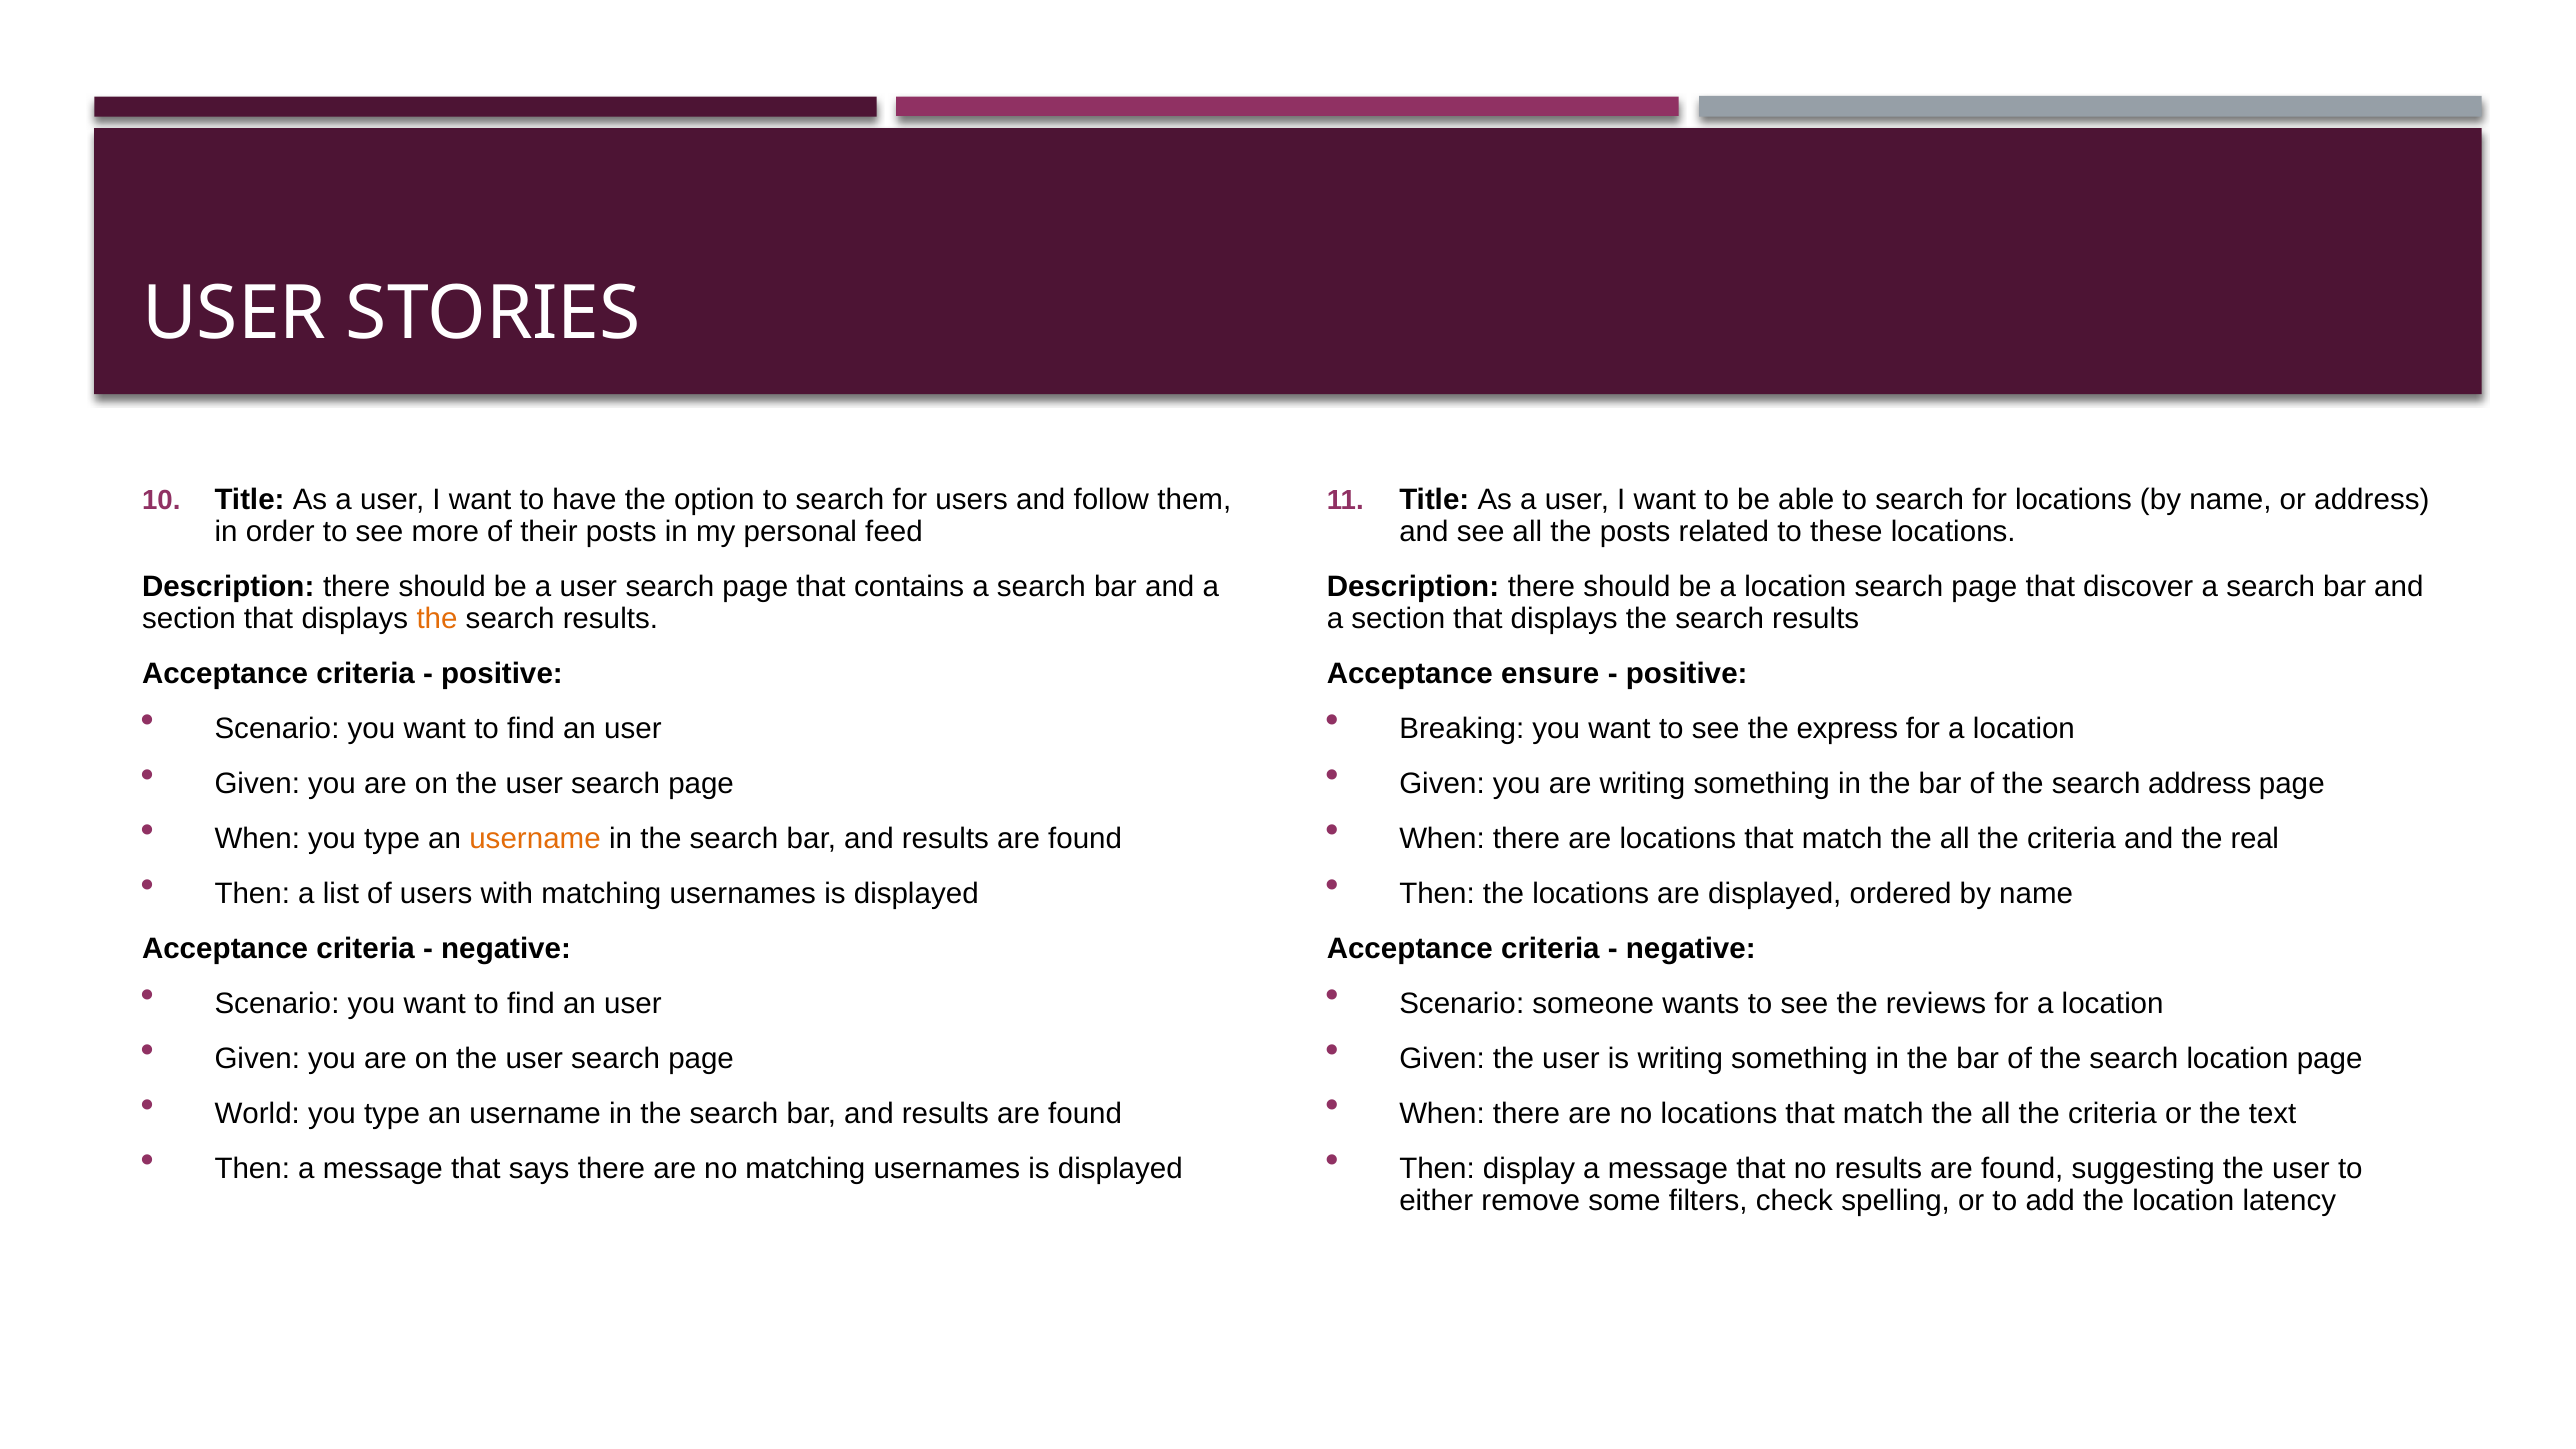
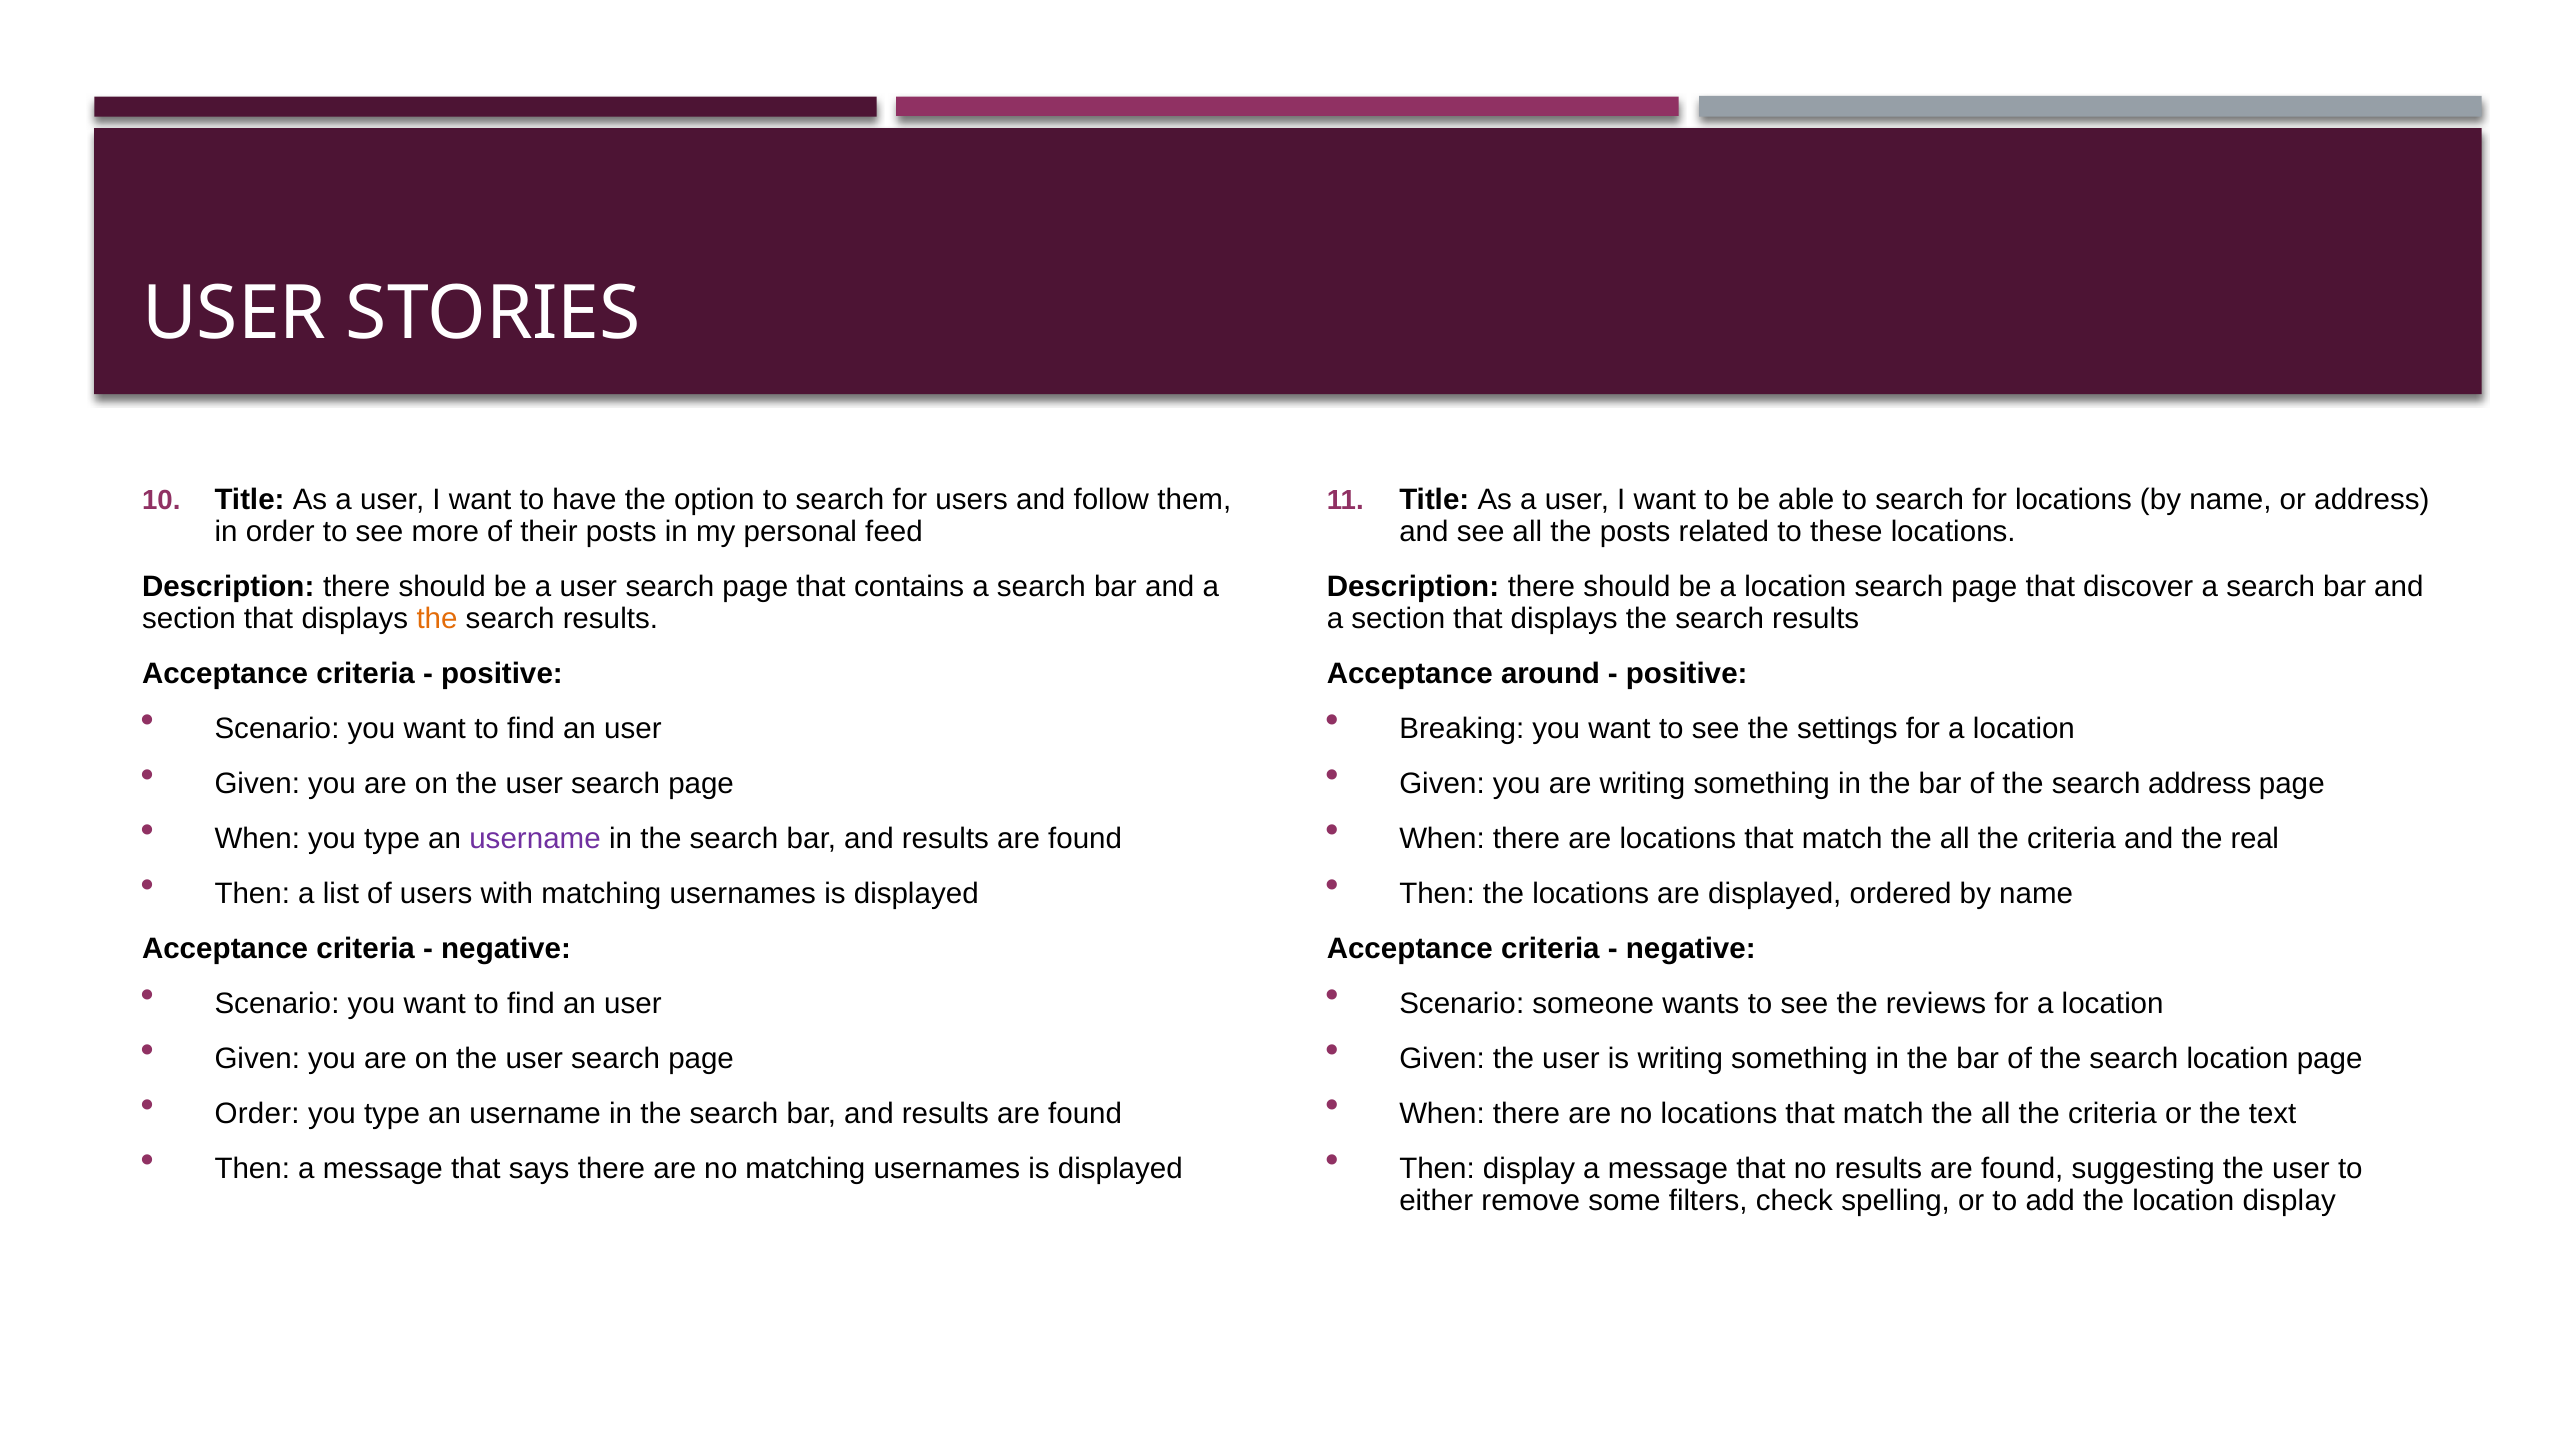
ensure: ensure -> around
express: express -> settings
username at (535, 839) colour: orange -> purple
World at (257, 1114): World -> Order
location latency: latency -> display
